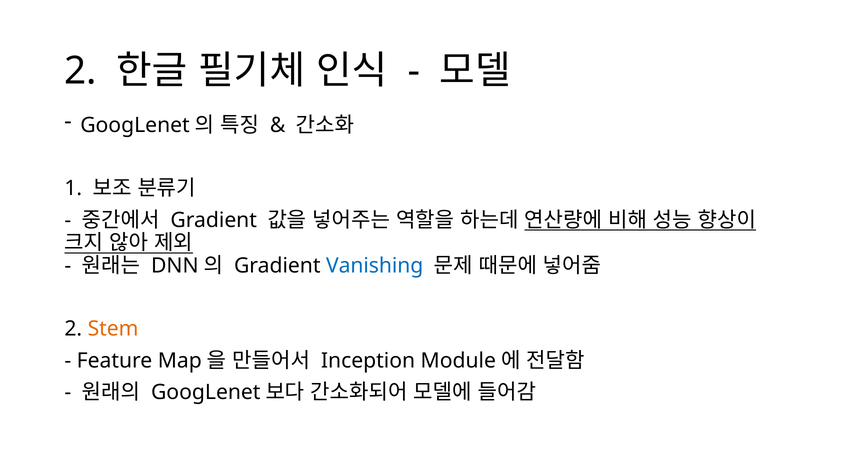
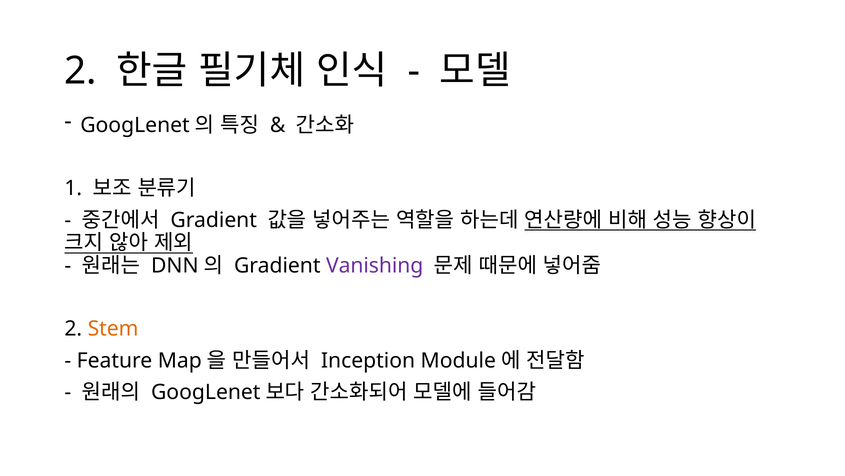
Vanishing colour: blue -> purple
